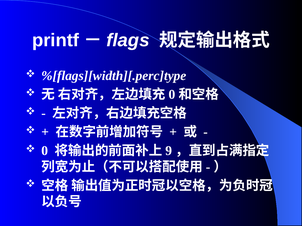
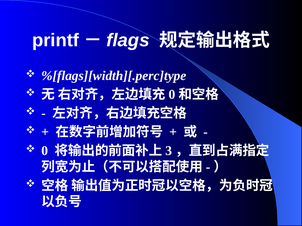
9: 9 -> 3
